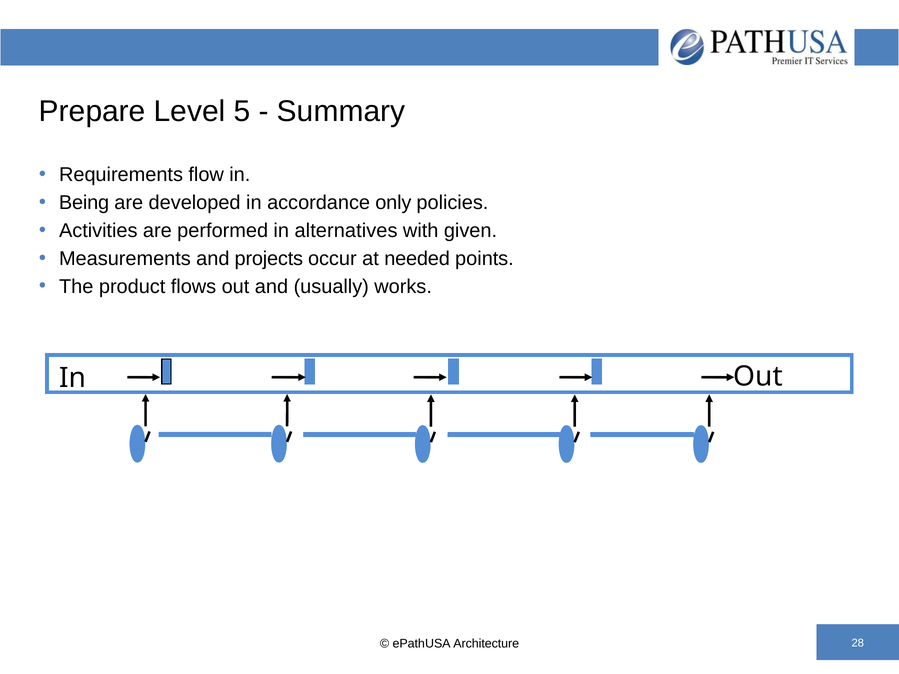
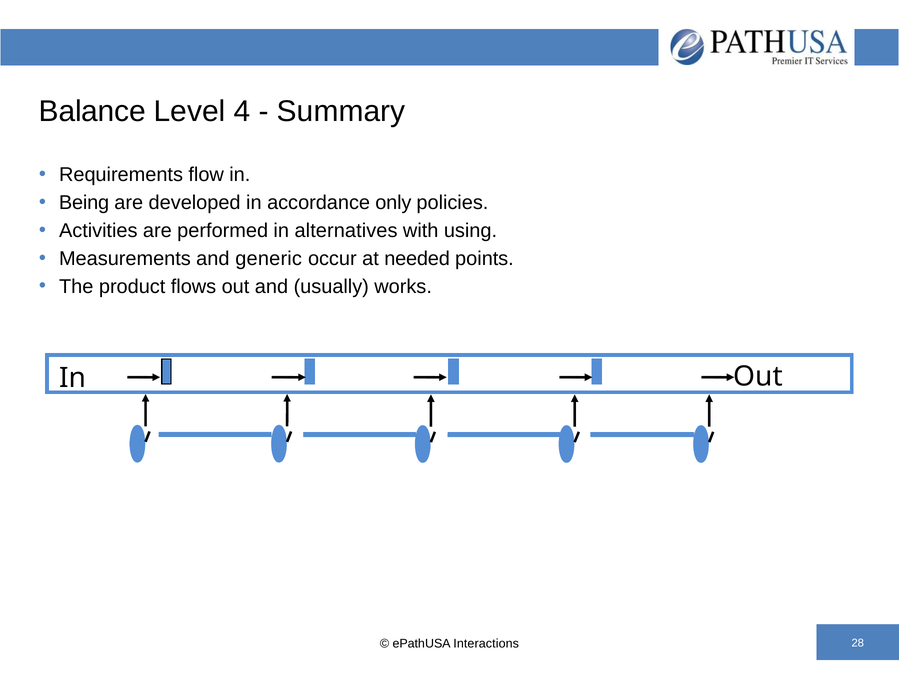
Prepare: Prepare -> Balance
5: 5 -> 4
given: given -> using
projects: projects -> generic
Architecture: Architecture -> Interactions
